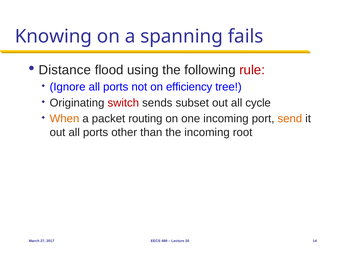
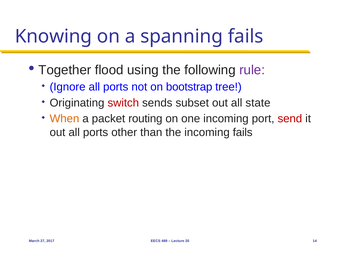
Distance: Distance -> Together
rule colour: red -> purple
efficiency: efficiency -> bootstrap
cycle: cycle -> state
send colour: orange -> red
incoming root: root -> fails
